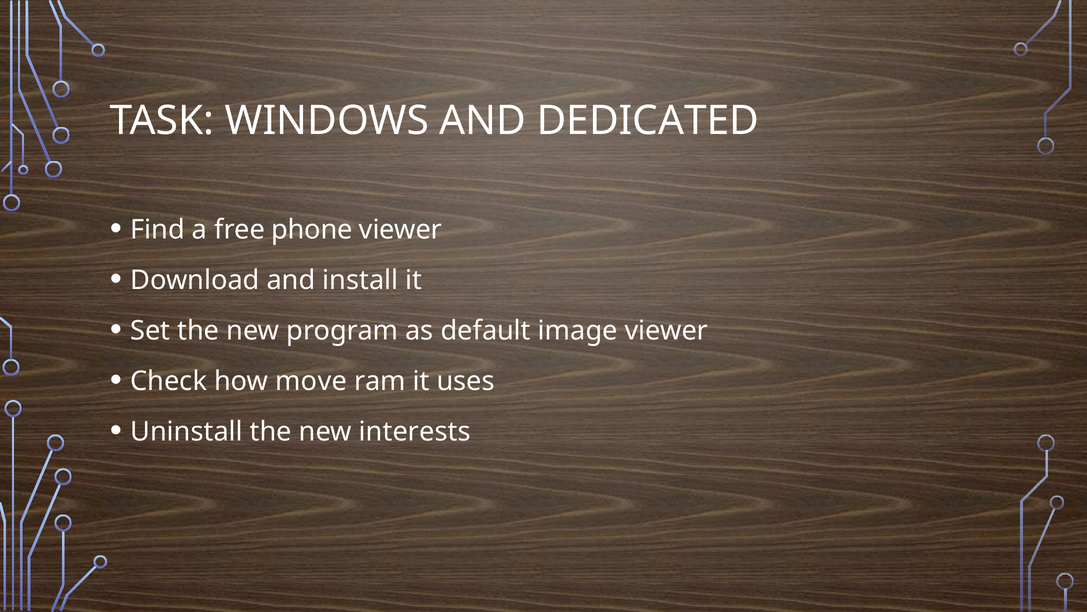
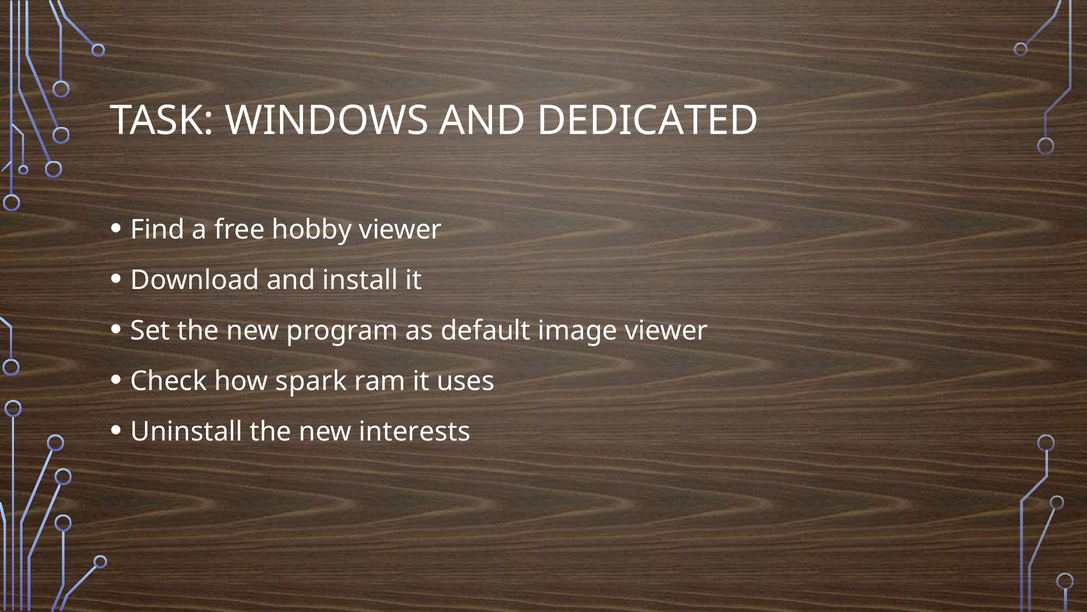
phone: phone -> hobby
move: move -> spark
